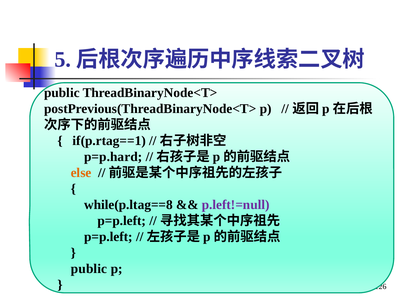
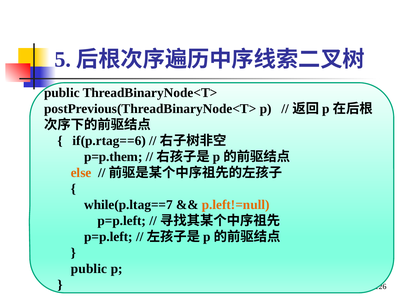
if(p.rtag==1: if(p.rtag==1 -> if(p.rtag==6
p=p.hard: p=p.hard -> p=p.them
while(p.ltag==8: while(p.ltag==8 -> while(p.ltag==7
p.left!=null colour: purple -> orange
